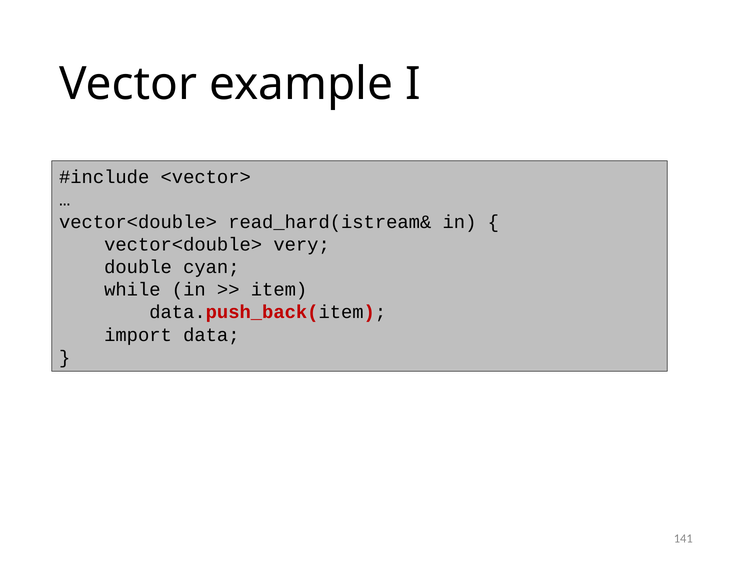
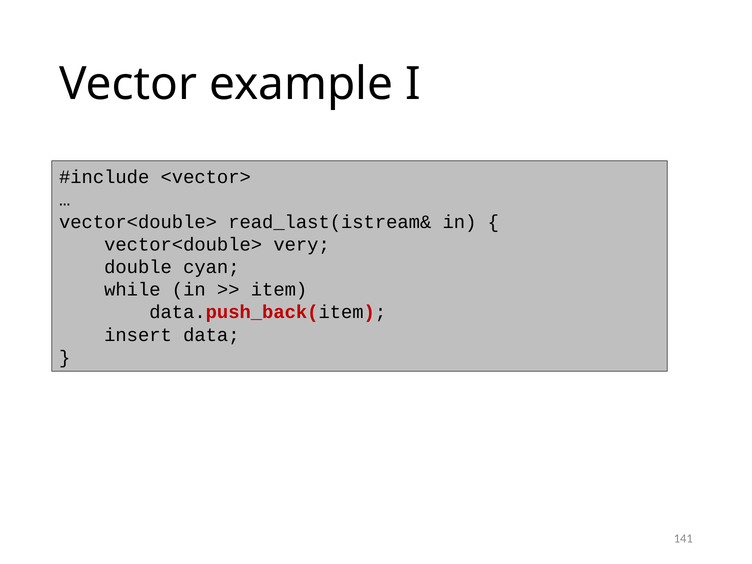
read_hard(istream&: read_hard(istream& -> read_last(istream&
import: import -> insert
